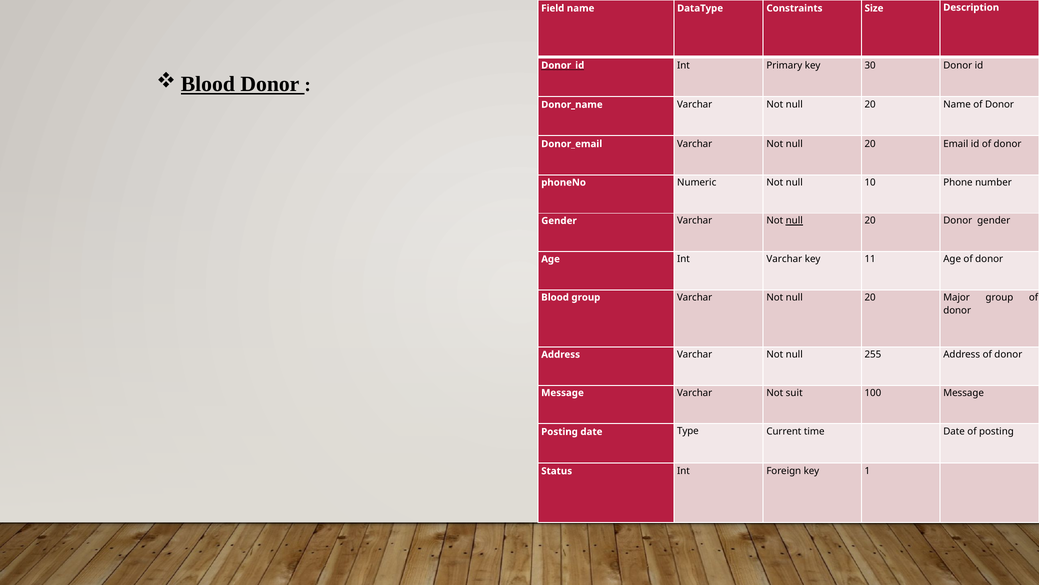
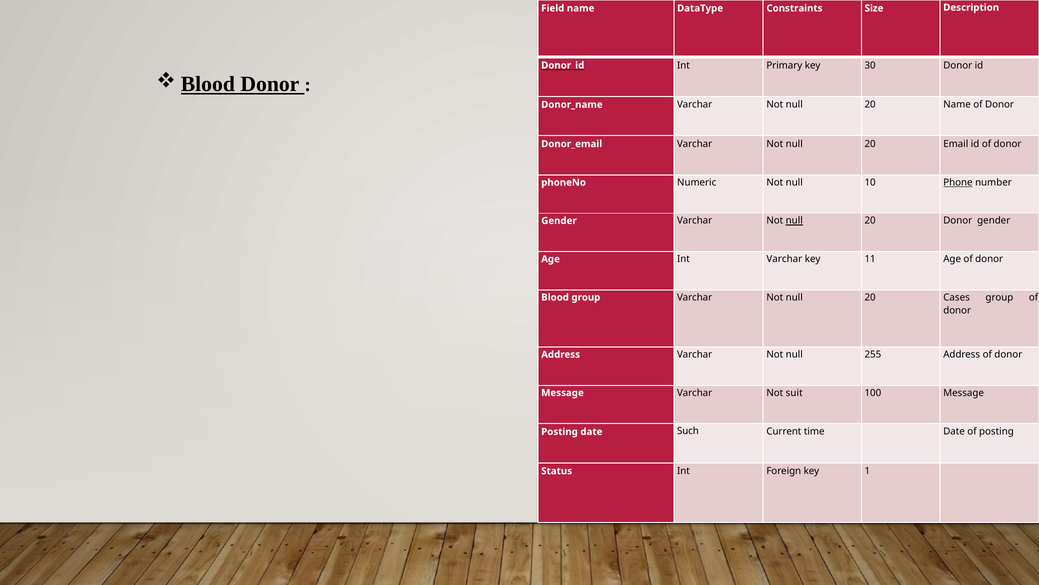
Phone underline: none -> present
Major: Major -> Cases
Type: Type -> Such
